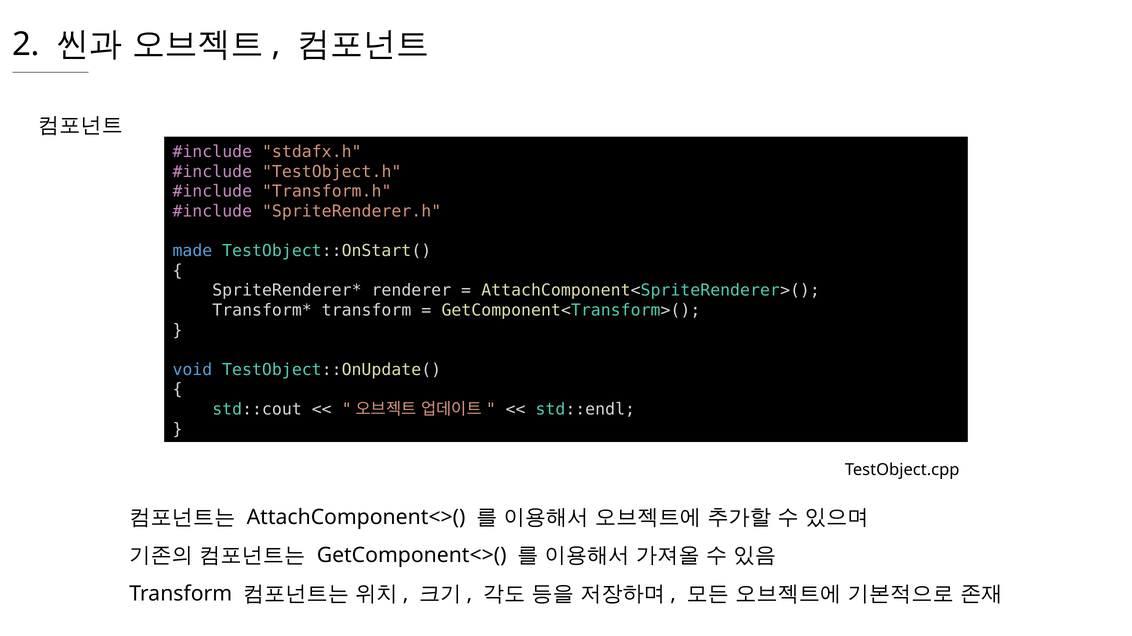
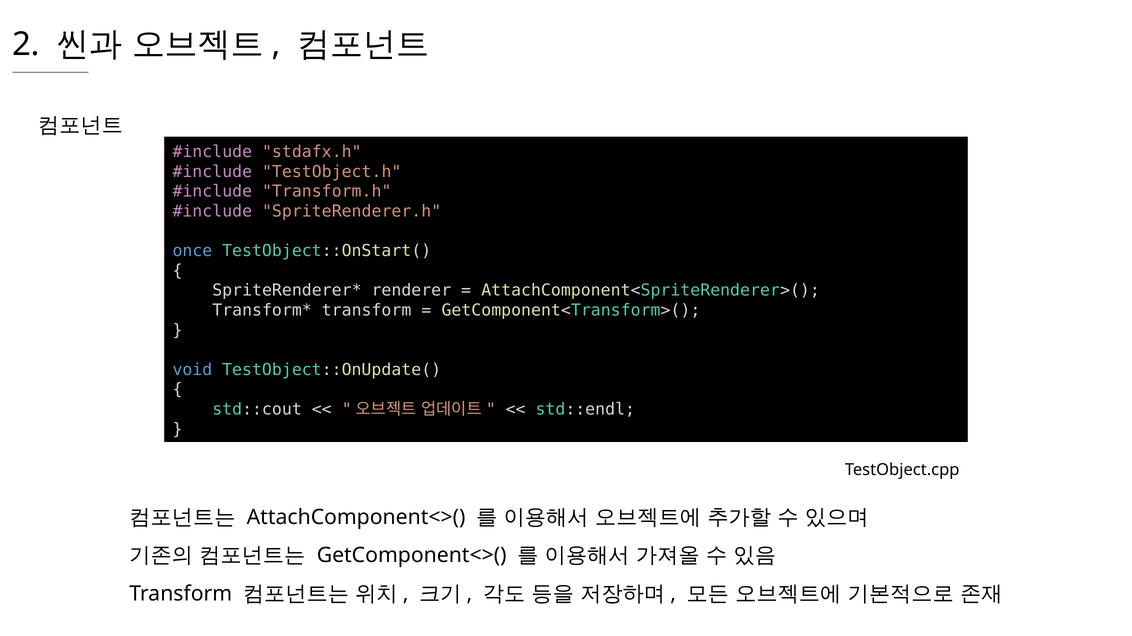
made: made -> once
